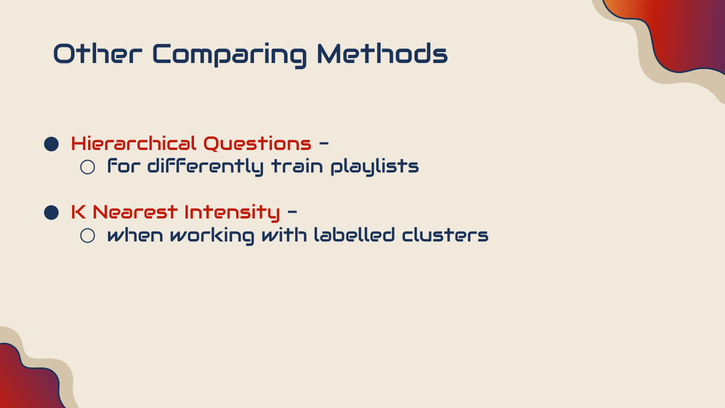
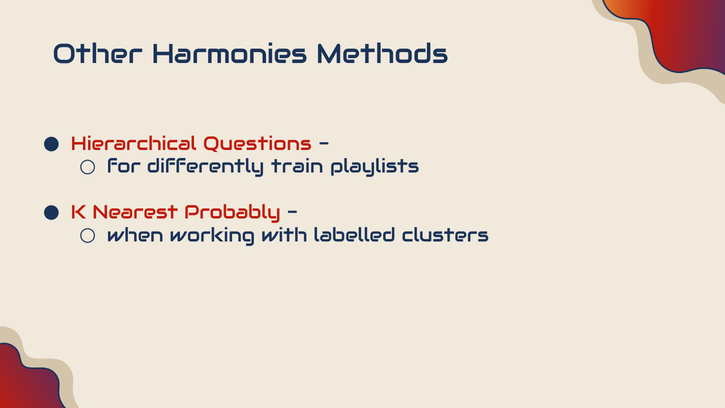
Comparing: Comparing -> Harmonies
Intensity: Intensity -> Probably
